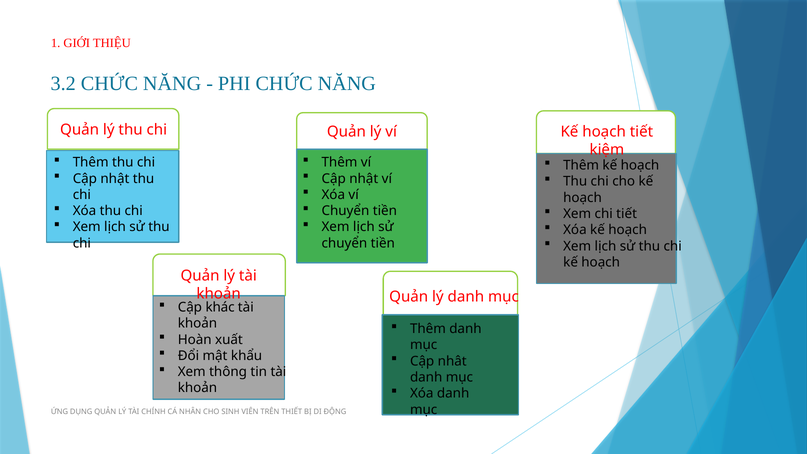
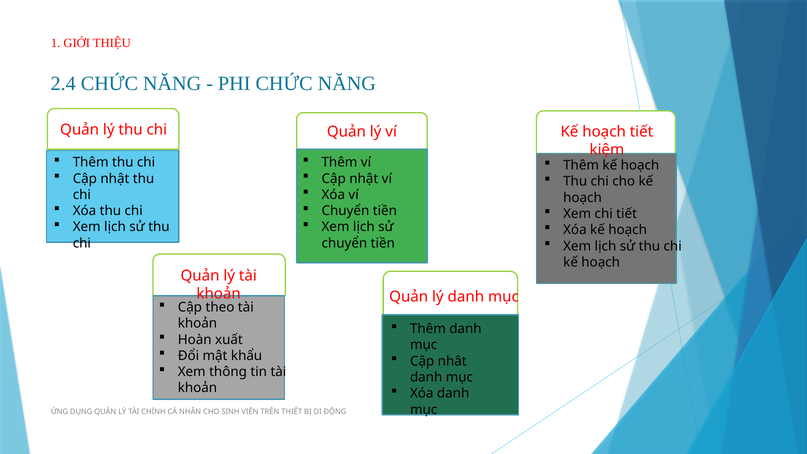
3.2: 3.2 -> 2.4
khác: khác -> theo
